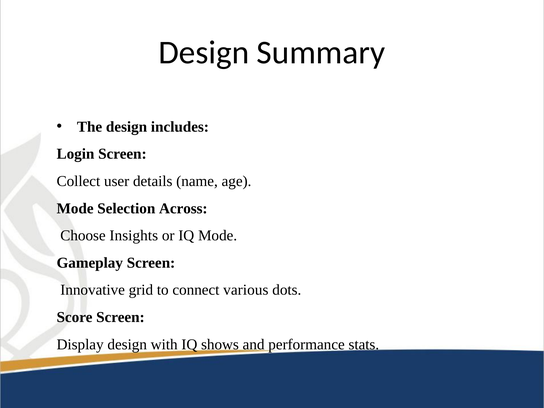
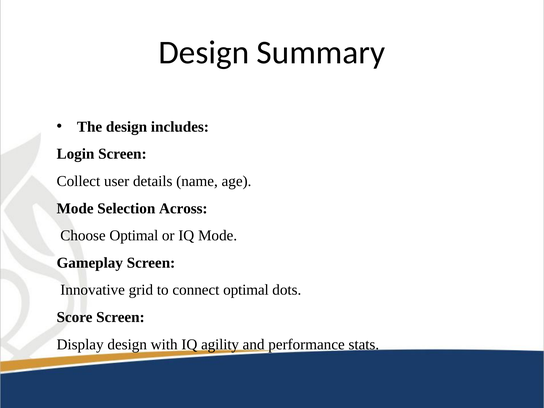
Choose Insights: Insights -> Optimal
connect various: various -> optimal
shows: shows -> agility
